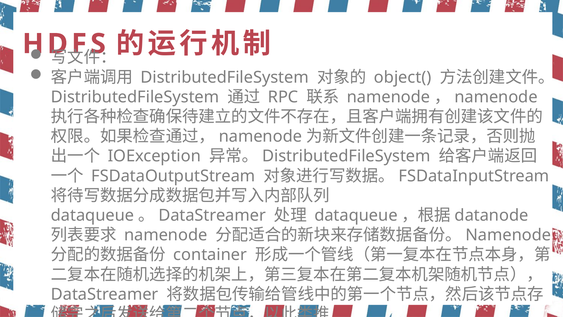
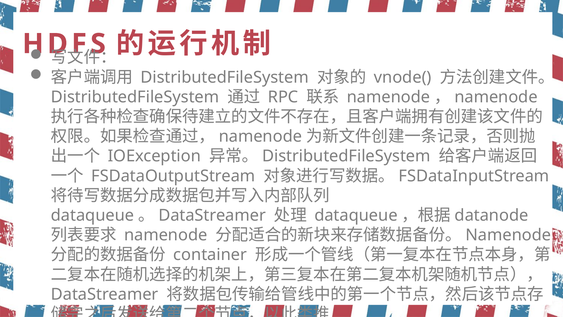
object(: object( -> vnode(
